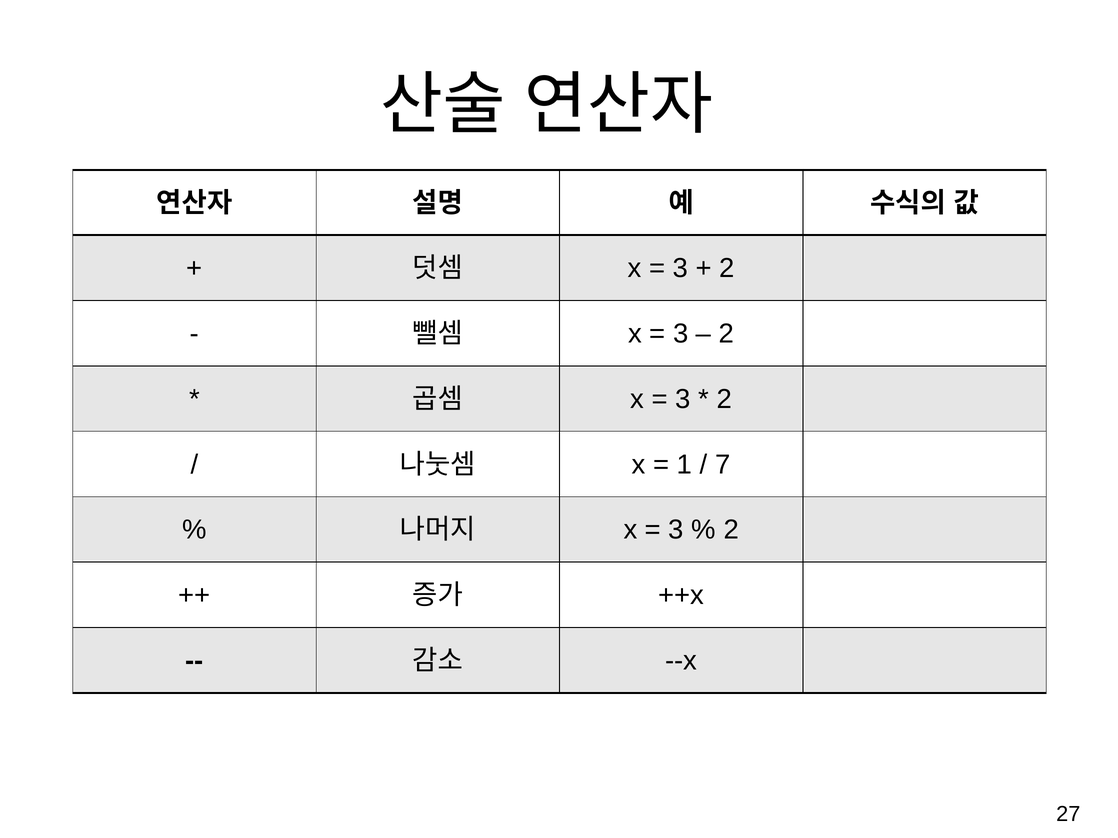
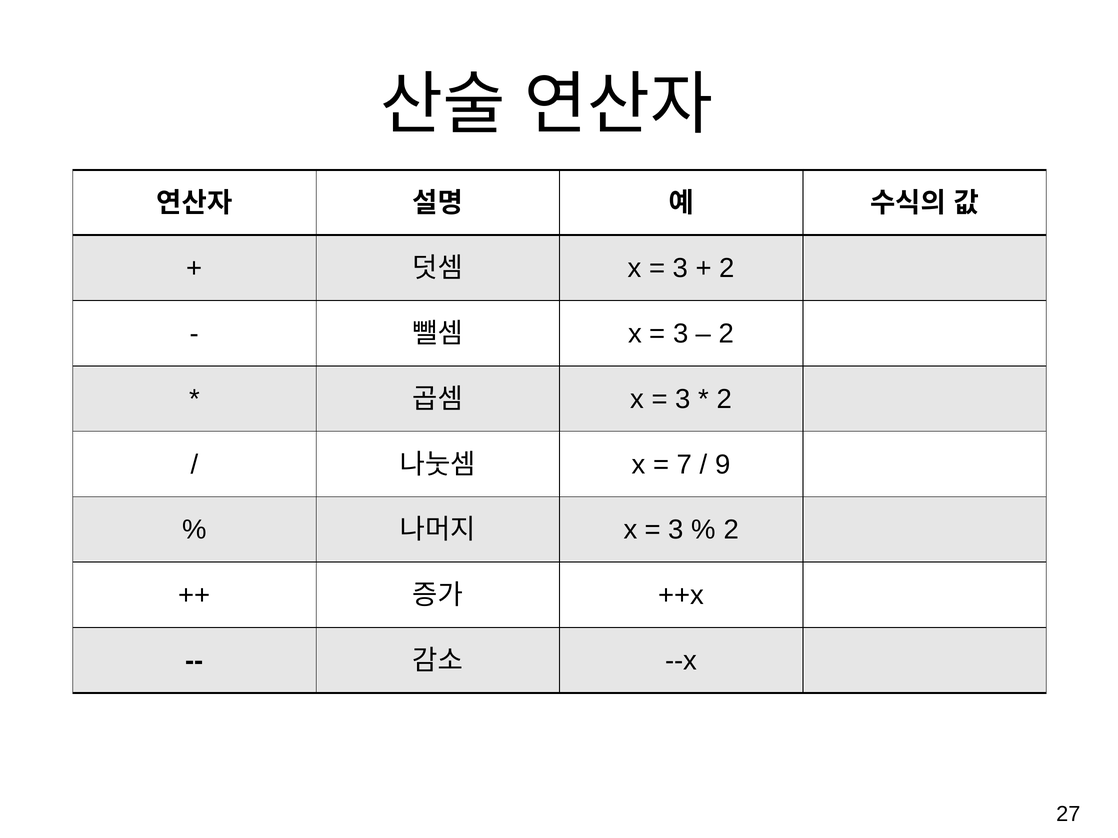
1: 1 -> 7
7: 7 -> 9
